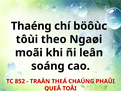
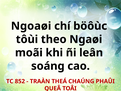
Thaéng: Thaéng -> Ngoaøi
